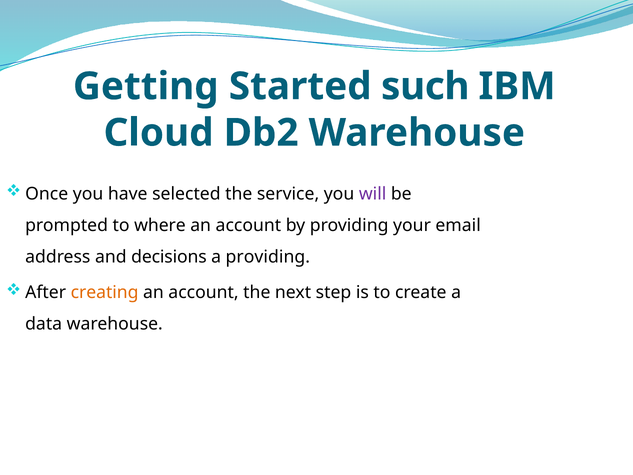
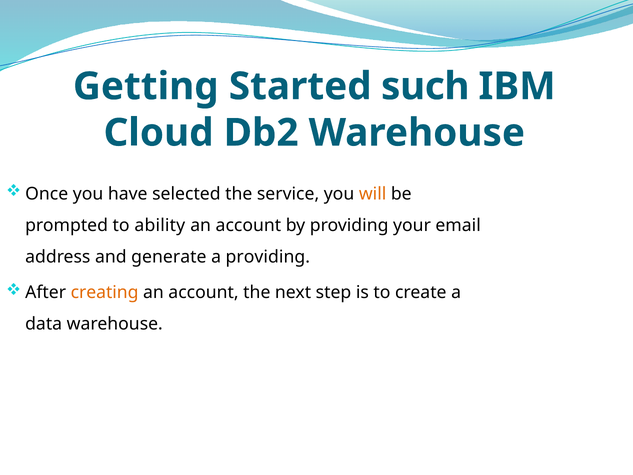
will colour: purple -> orange
where: where -> ability
decisions: decisions -> generate
